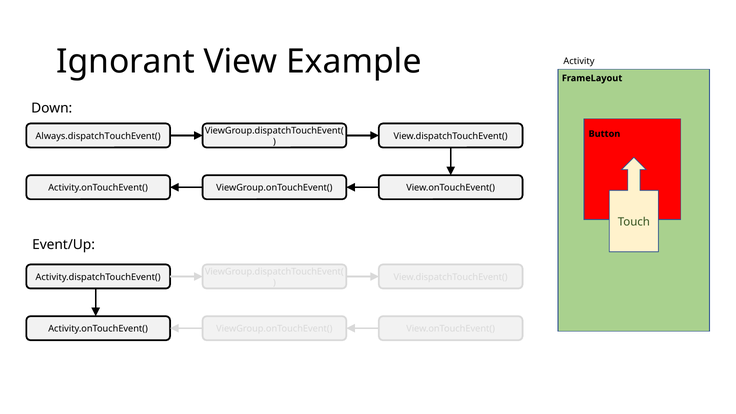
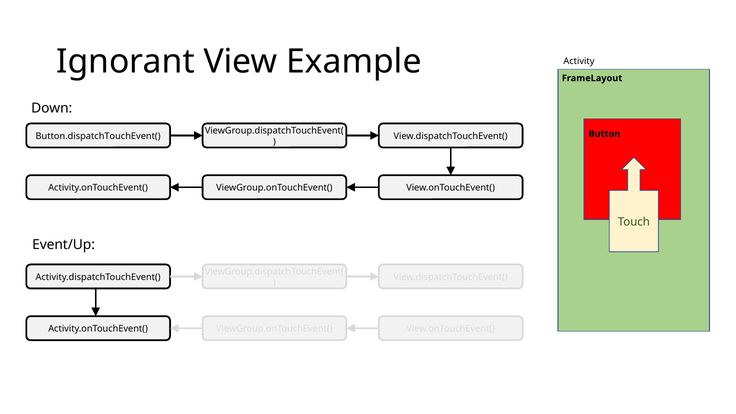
Always.dispatchTouchEvent(: Always.dispatchTouchEvent( -> Button.dispatchTouchEvent(
